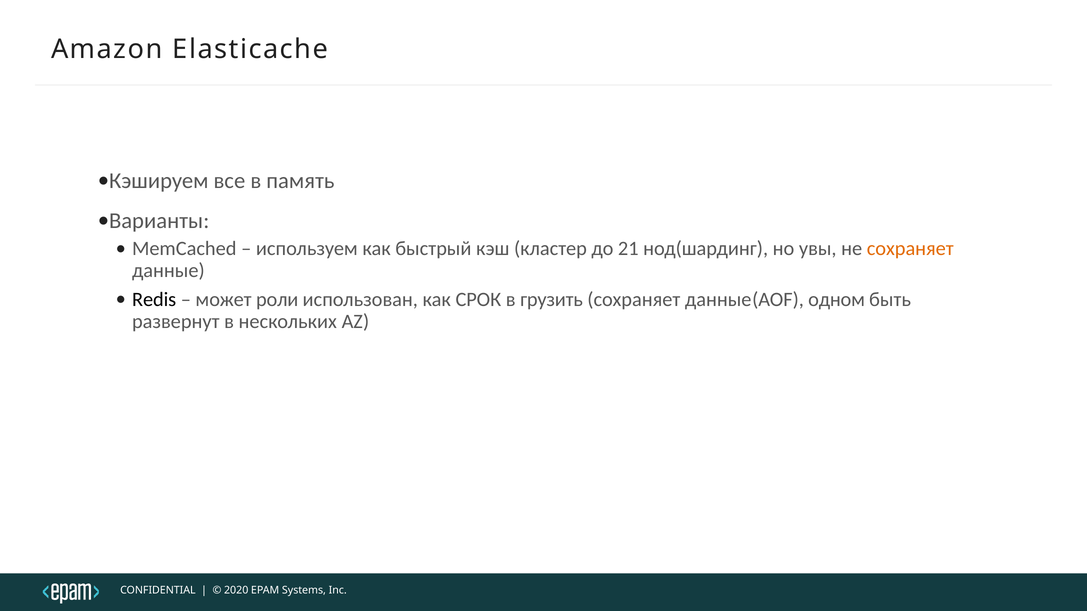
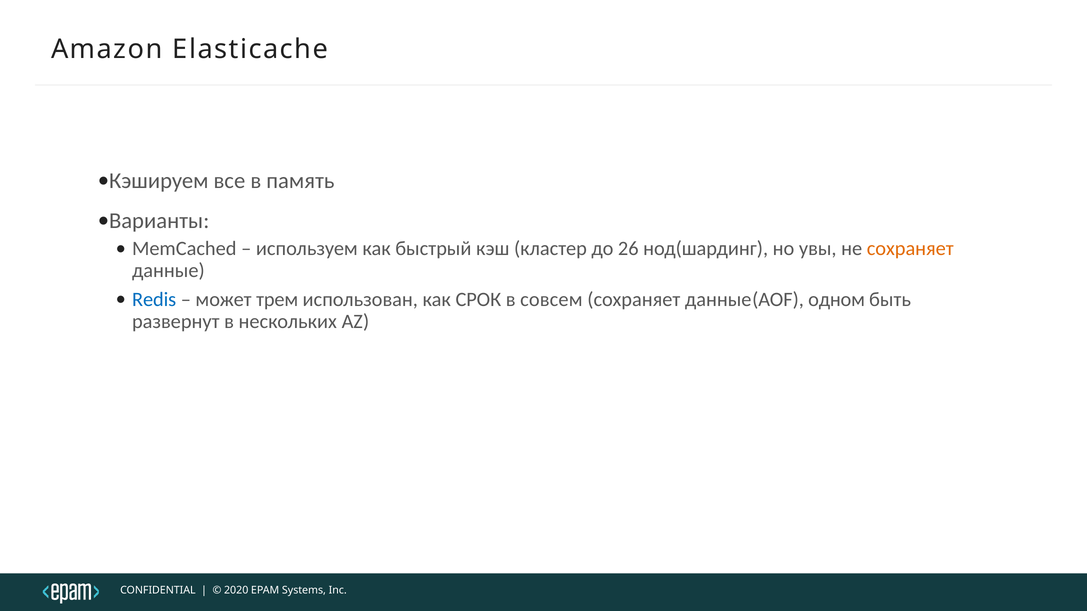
21: 21 -> 26
Redis colour: black -> blue
роли: роли -> трем
грузить: грузить -> совсем
